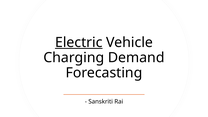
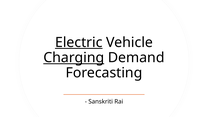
Charging underline: none -> present
